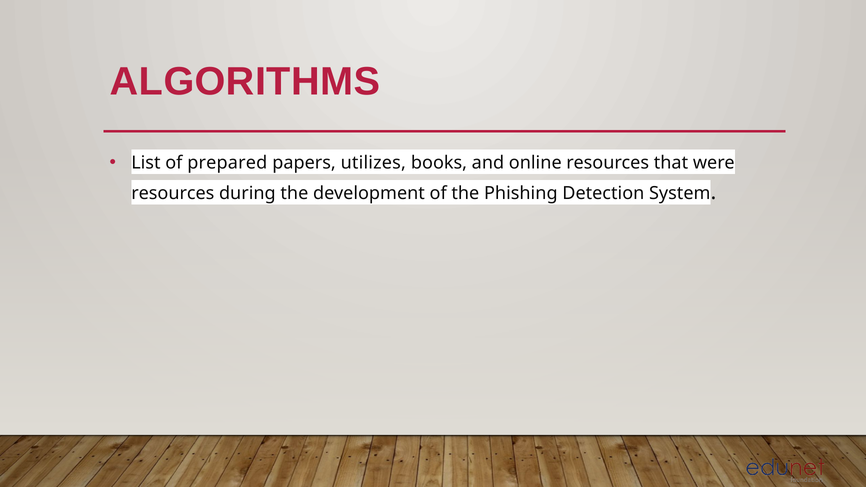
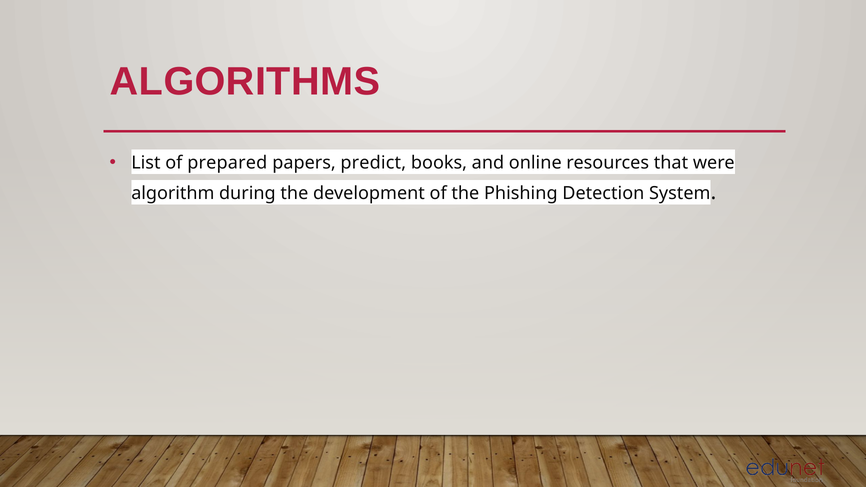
utilizes: utilizes -> predict
resources at (173, 193): resources -> algorithm
